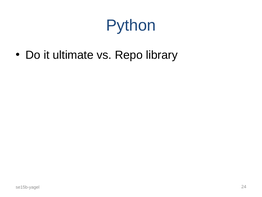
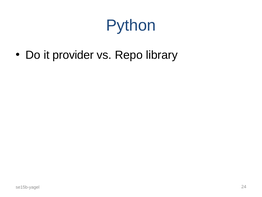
ultimate: ultimate -> provider
